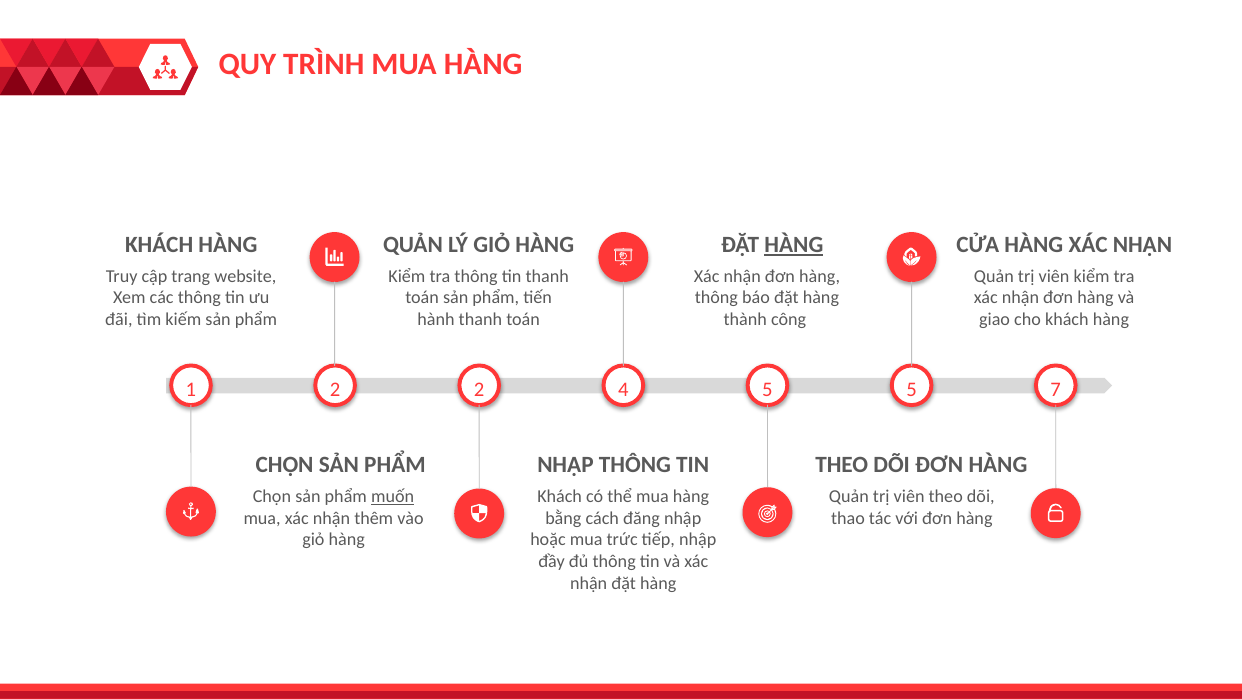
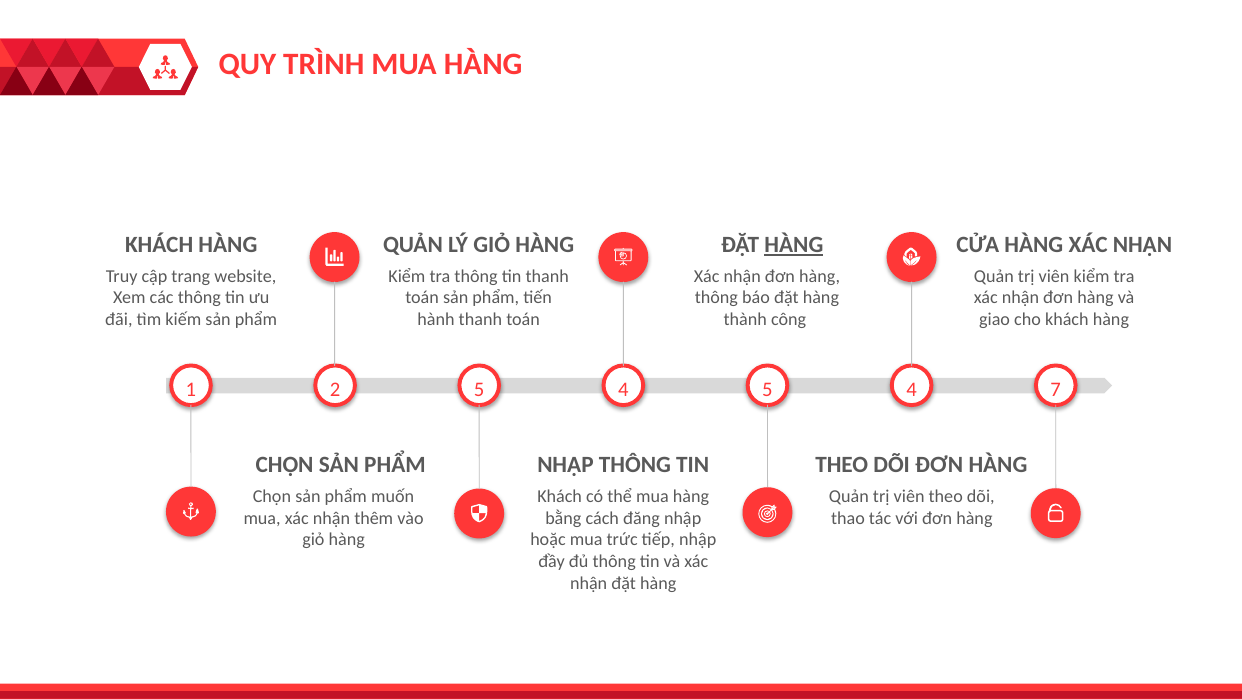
1 2: 2 -> 5
4 5: 5 -> 4
muốn underline: present -> none
